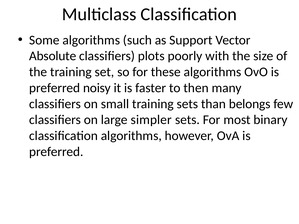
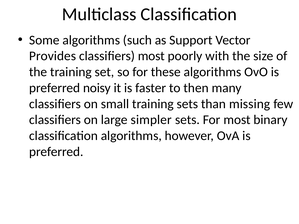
Absolute: Absolute -> Provides
classifiers plots: plots -> most
belongs: belongs -> missing
